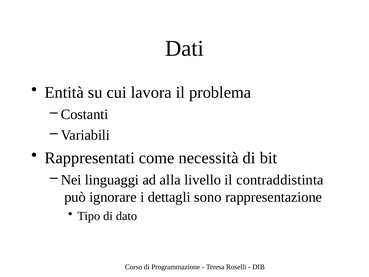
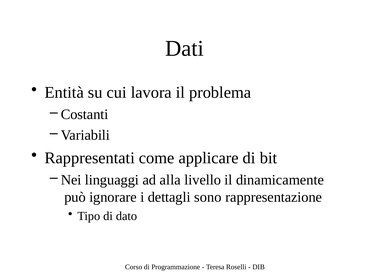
necessità: necessità -> applicare
contraddistinta: contraddistinta -> dinamicamente
